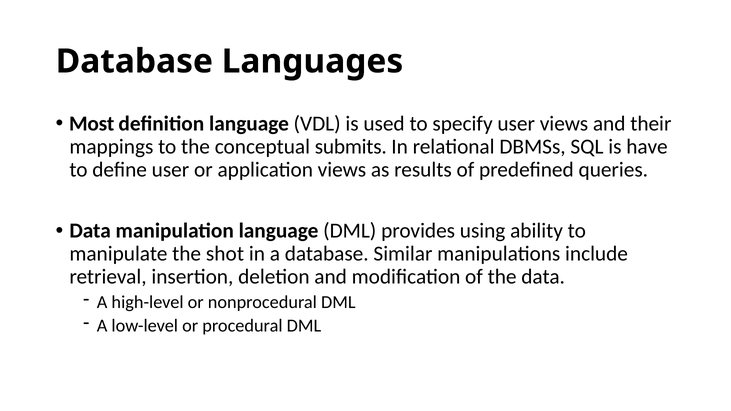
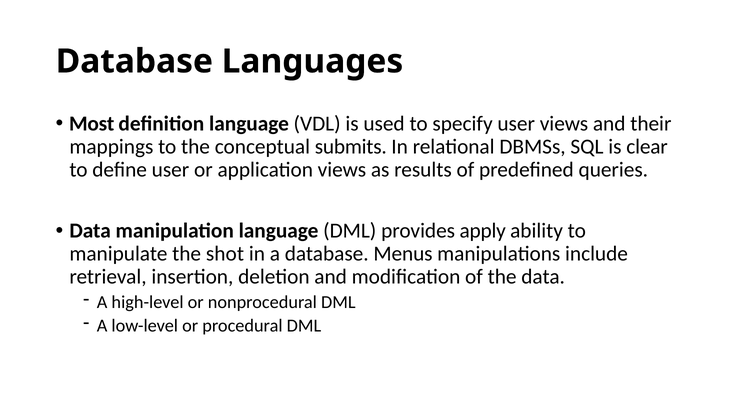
have: have -> clear
using: using -> apply
Similar: Similar -> Menus
